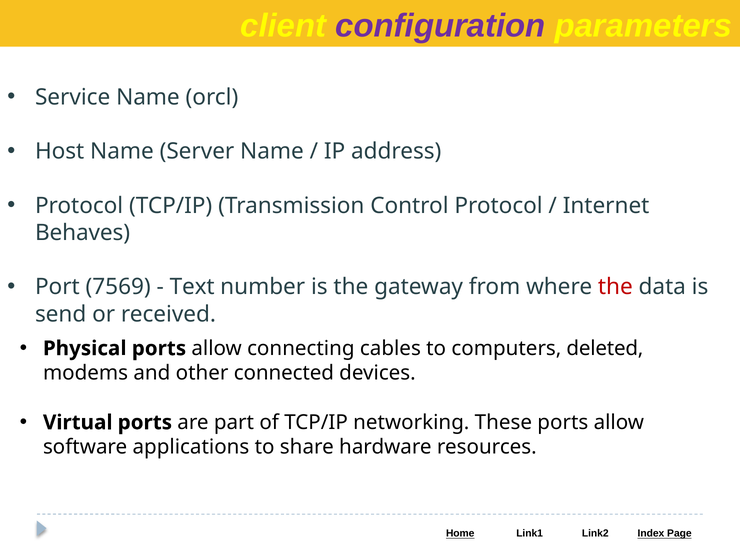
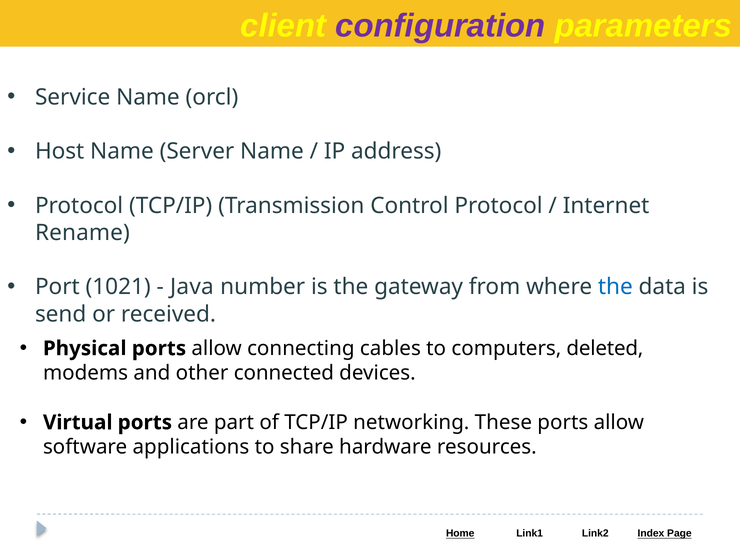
Behaves: Behaves -> Rename
7569: 7569 -> 1021
Text: Text -> Java
the at (615, 287) colour: red -> blue
